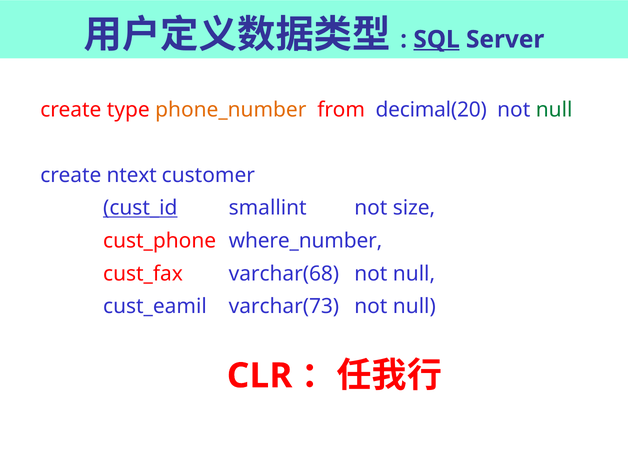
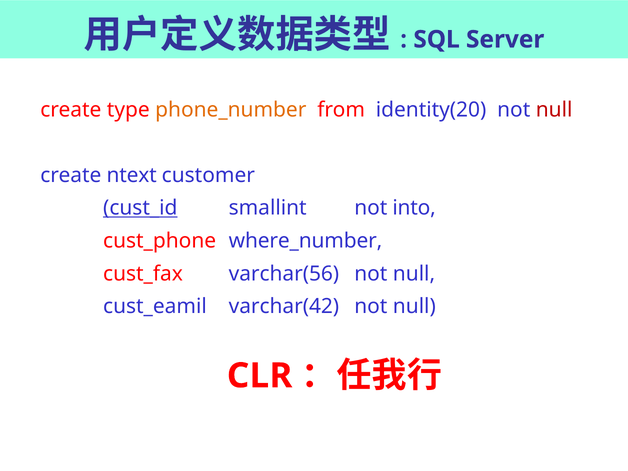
SQL underline: present -> none
decimal(20: decimal(20 -> identity(20
null at (554, 110) colour: green -> red
size: size -> into
varchar(68: varchar(68 -> varchar(56
varchar(73: varchar(73 -> varchar(42
